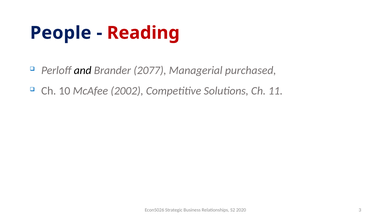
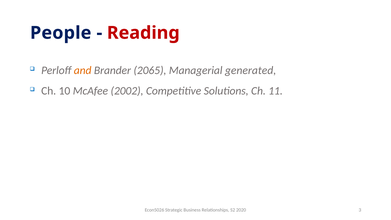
and colour: black -> orange
2077: 2077 -> 2065
purchased: purchased -> generated
